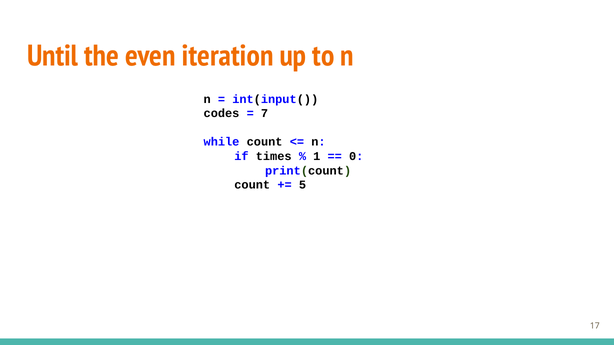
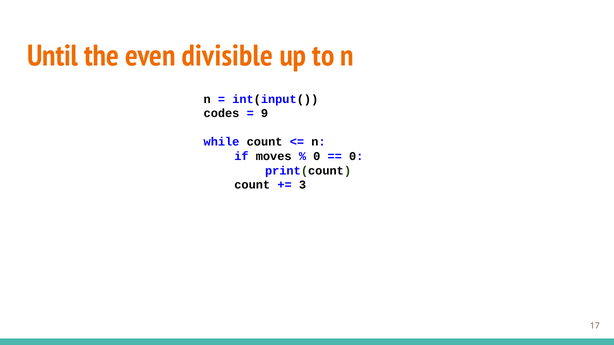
iteration: iteration -> divisible
7: 7 -> 9
times: times -> moves
1 at (317, 157): 1 -> 0
5: 5 -> 3
